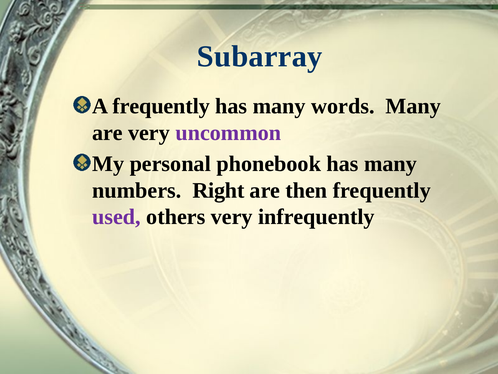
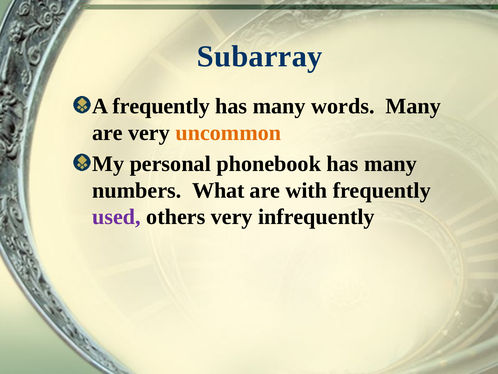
uncommon colour: purple -> orange
Right: Right -> What
then: then -> with
